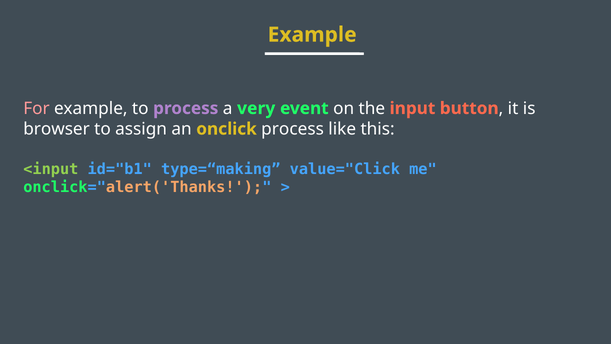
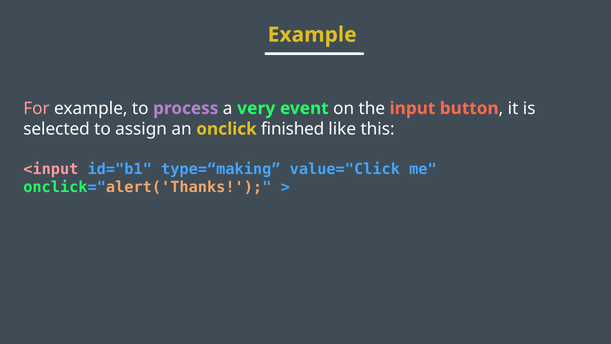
browser: browser -> selected
onclick process: process -> finished
<input colour: light green -> pink
